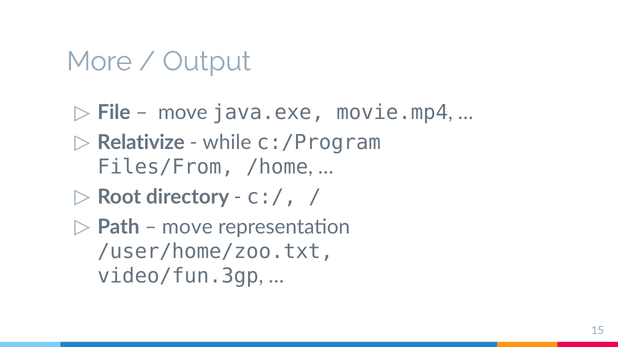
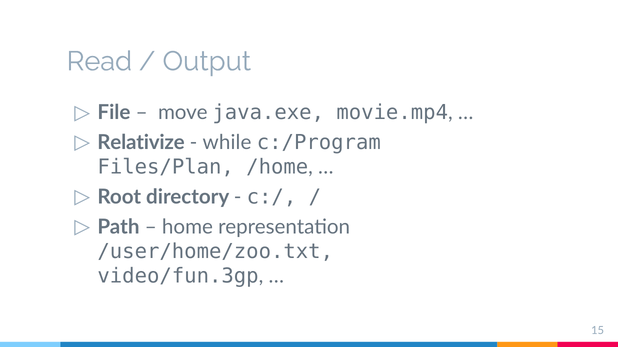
More: More -> Read
Files/From: Files/From -> Files/Plan
move at (187, 227): move -> home
